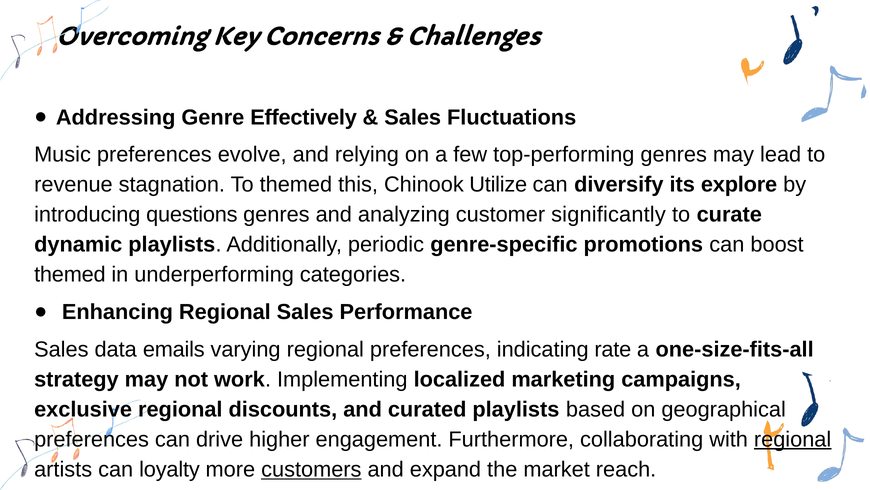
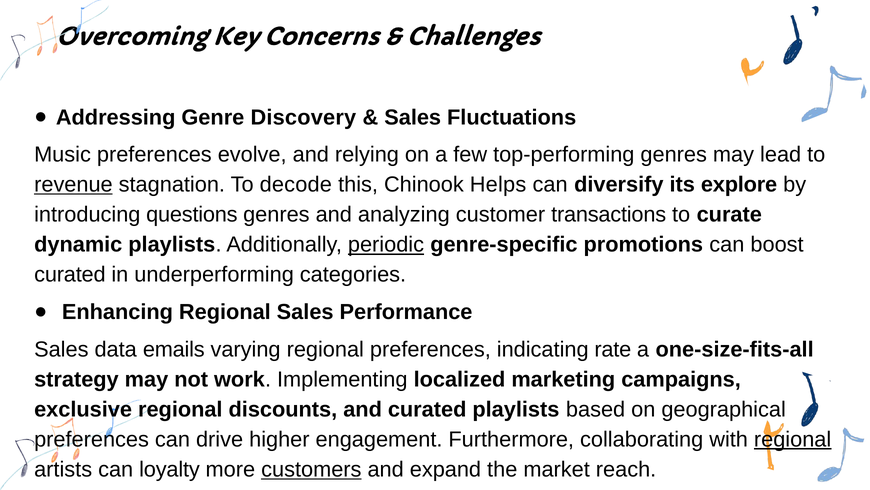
Effectively: Effectively -> Discovery
revenue underline: none -> present
To themed: themed -> decode
Utilize: Utilize -> Helps
significantly: significantly -> transactions
periodic underline: none -> present
themed at (70, 274): themed -> curated
